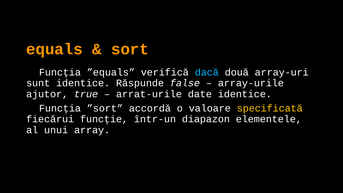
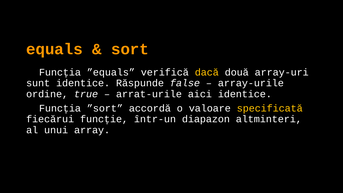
dacă colour: light blue -> yellow
ajutor: ajutor -> ordine
date: date -> aici
elementele: elementele -> altminteri
